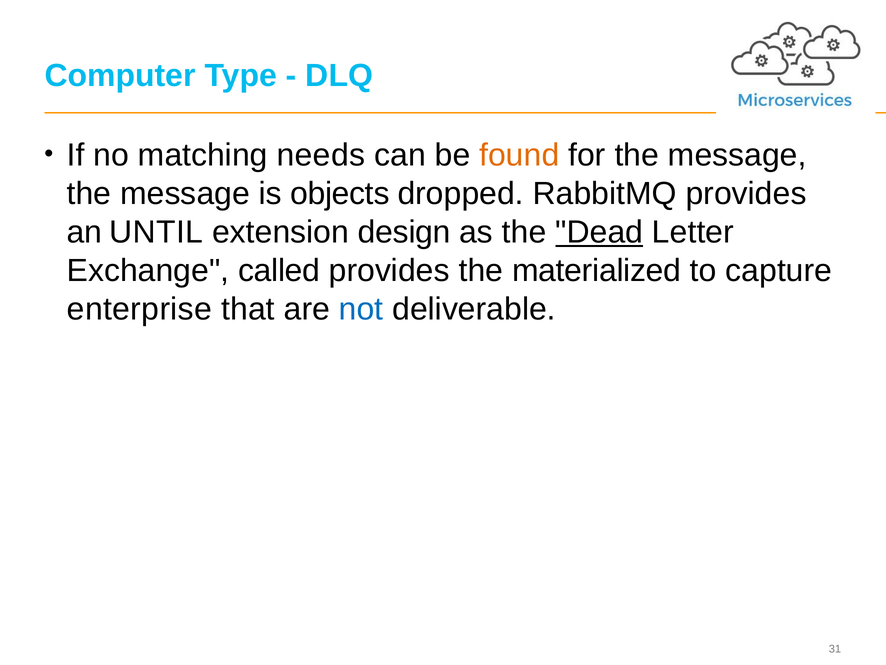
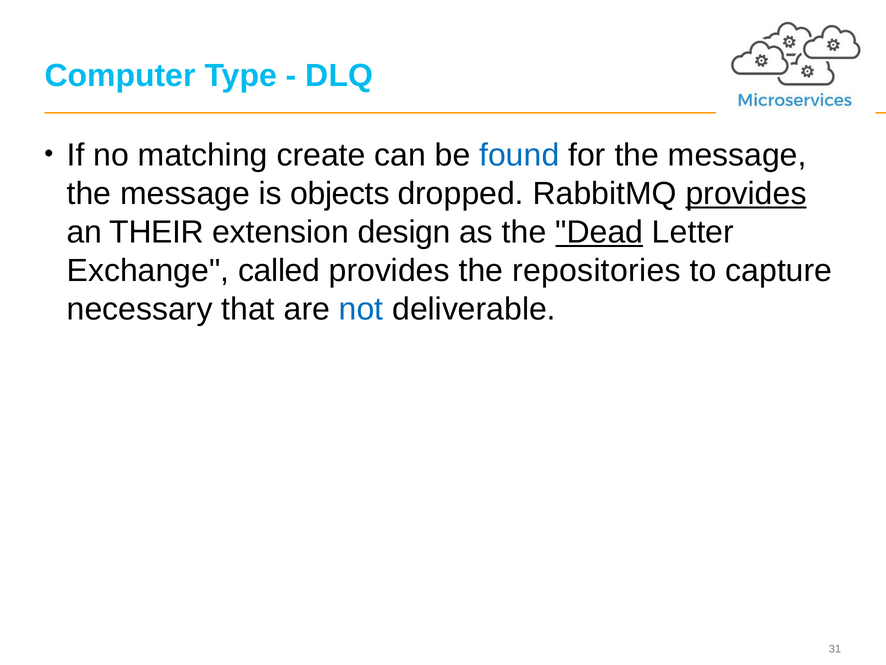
needs: needs -> create
found colour: orange -> blue
provides at (746, 194) underline: none -> present
UNTIL: UNTIL -> THEIR
materialized: materialized -> repositories
enterprise: enterprise -> necessary
